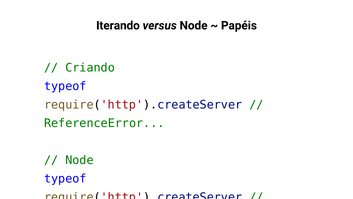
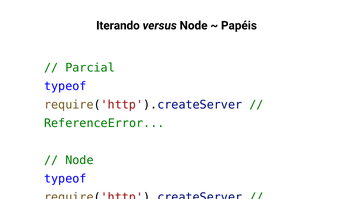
Criando: Criando -> Parcial
